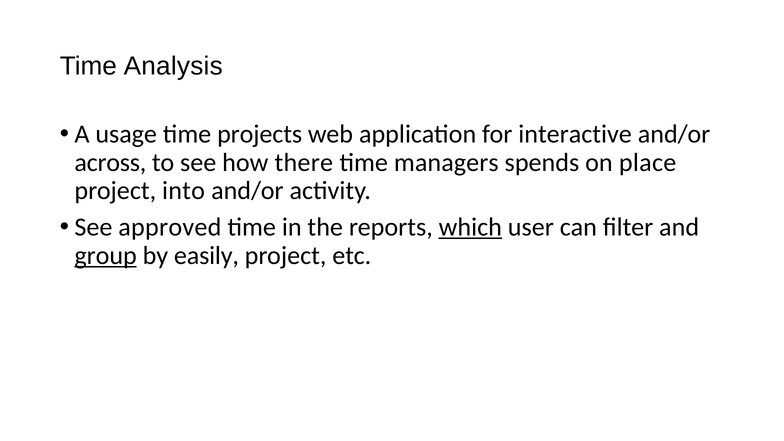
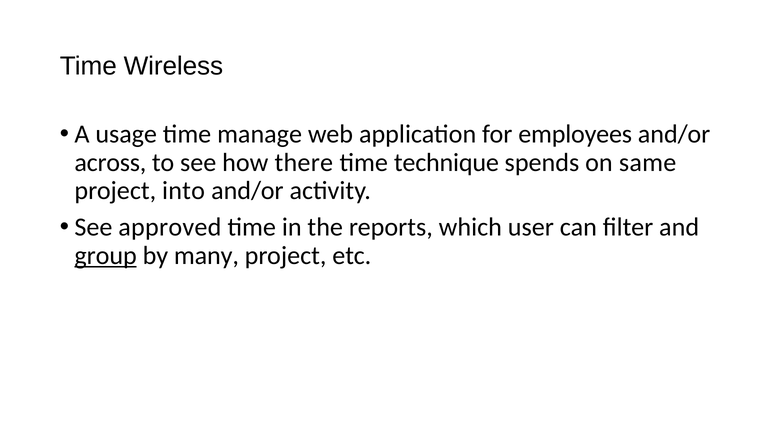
Analysis: Analysis -> Wireless
projects: projects -> manage
interactive: interactive -> employees
managers: managers -> technique
place: place -> same
which underline: present -> none
easily: easily -> many
